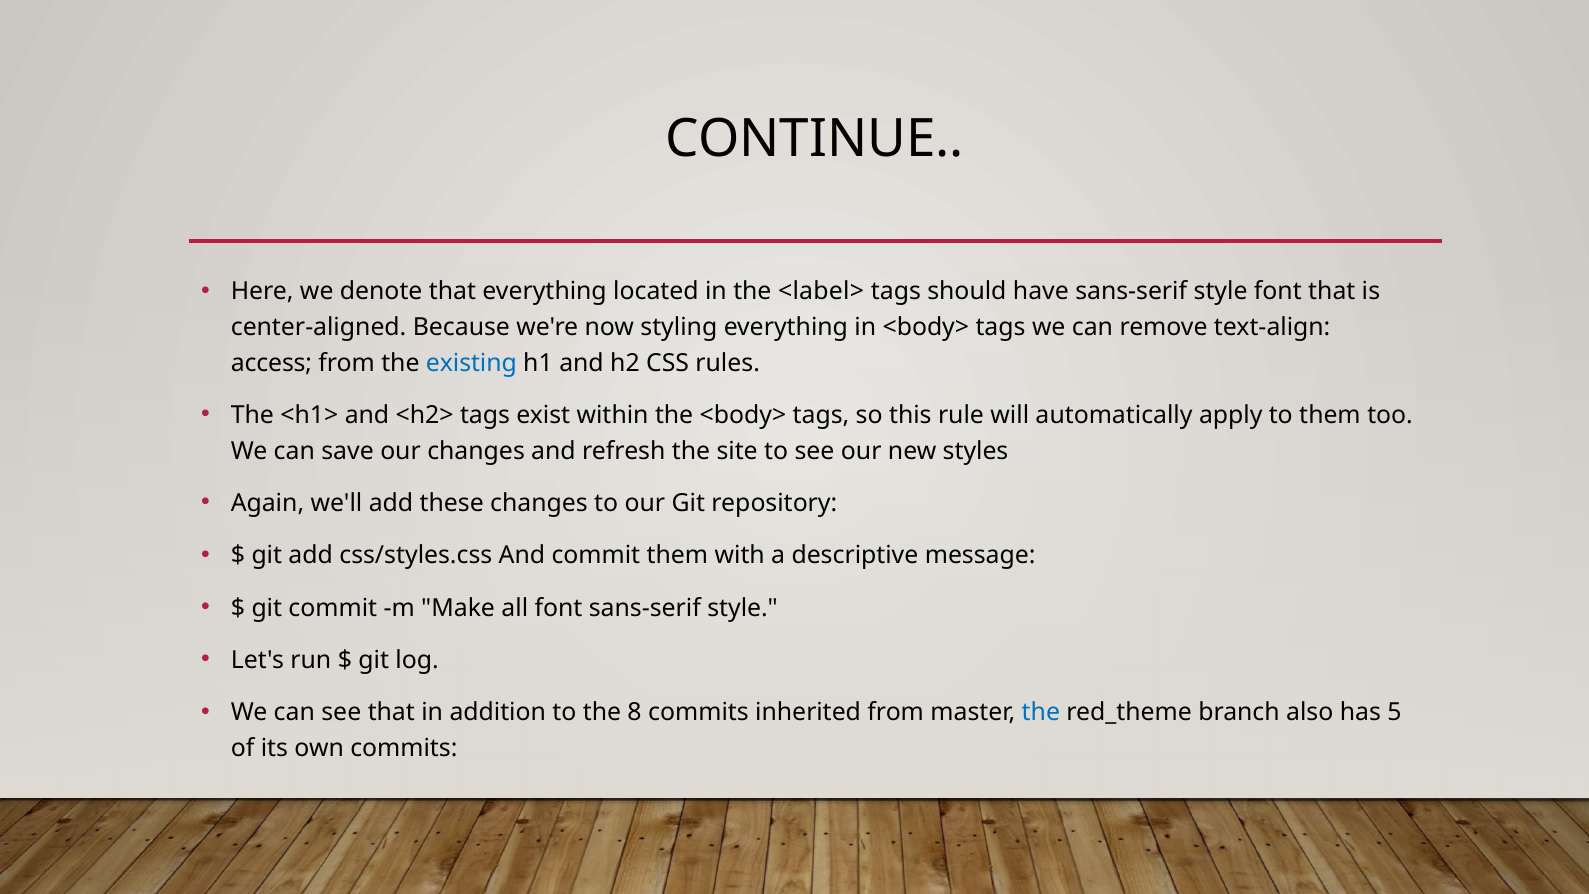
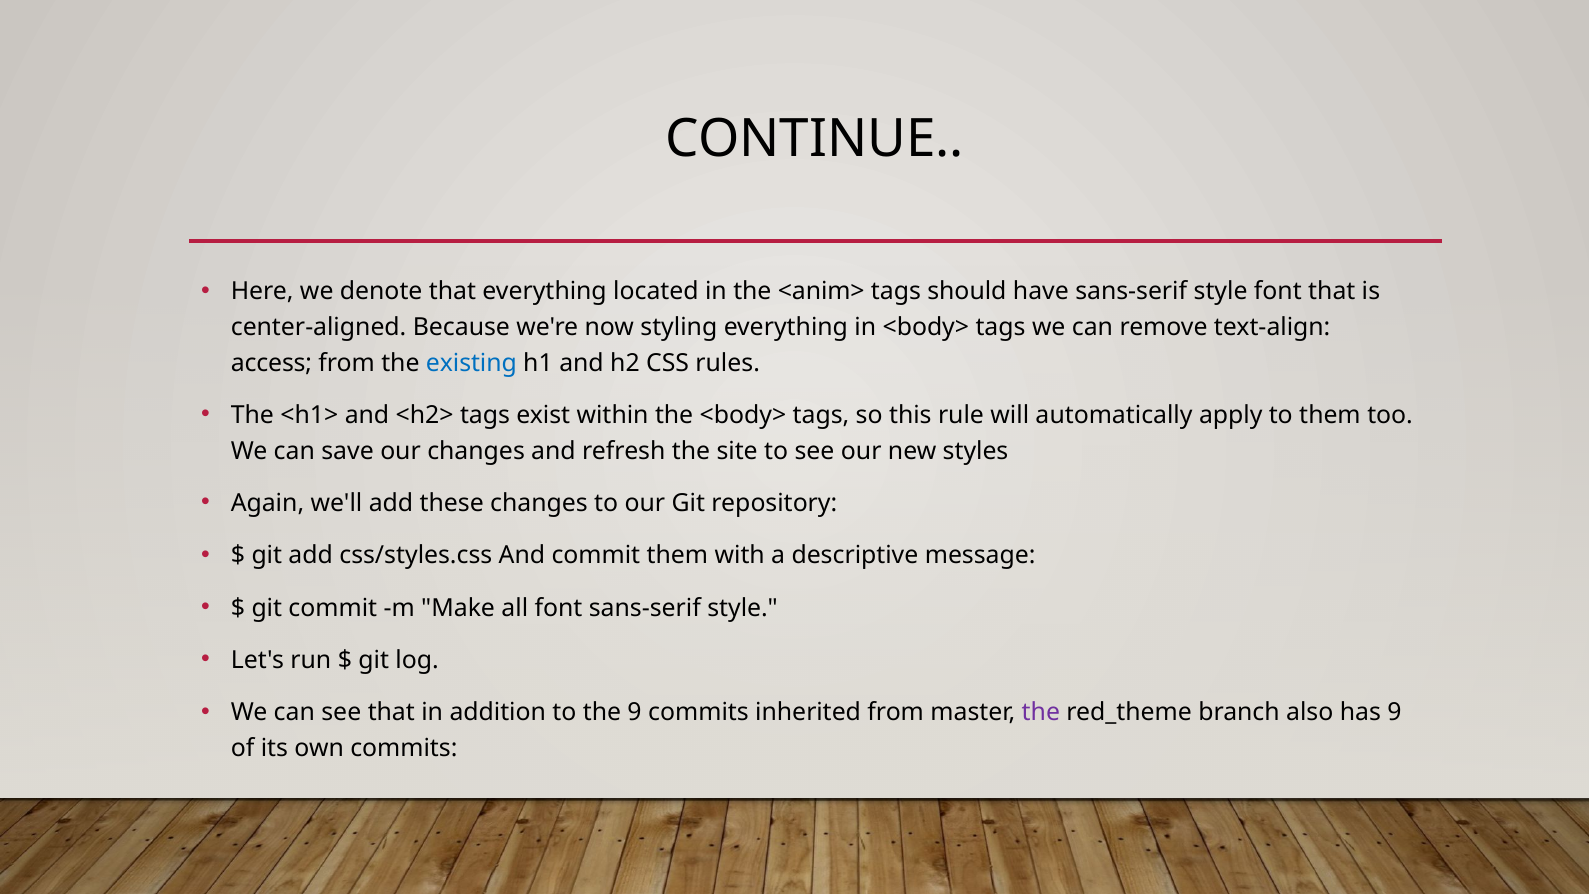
<label>: <label> -> <anim>
the 8: 8 -> 9
the at (1041, 712) colour: blue -> purple
has 5: 5 -> 9
